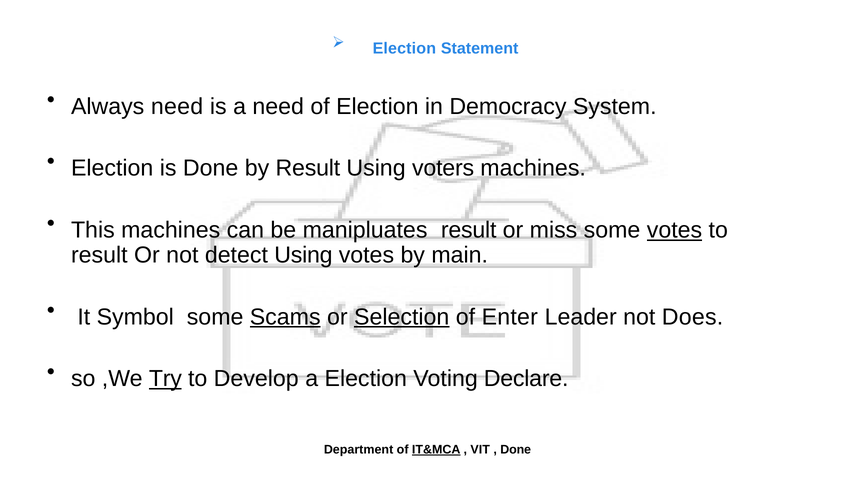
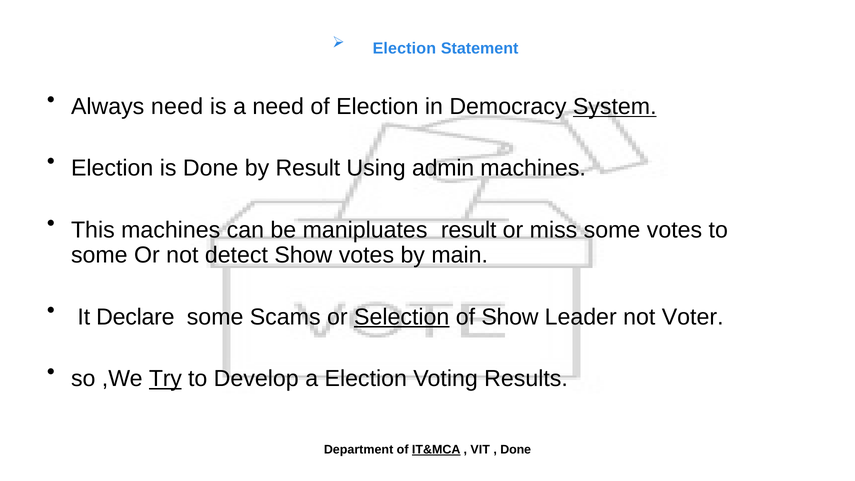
System underline: none -> present
voters: voters -> admin
votes at (674, 230) underline: present -> none
result at (99, 255): result -> some
detect Using: Using -> Show
Symbol: Symbol -> Declare
Scams underline: present -> none
of Enter: Enter -> Show
Does: Does -> Voter
Declare: Declare -> Results
